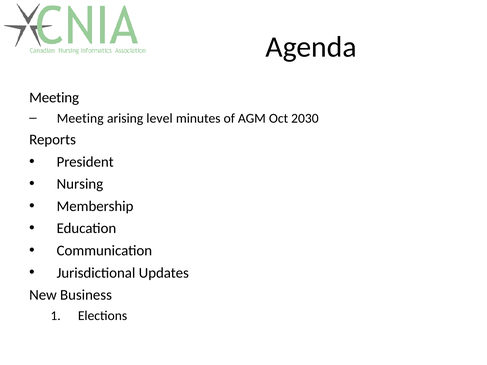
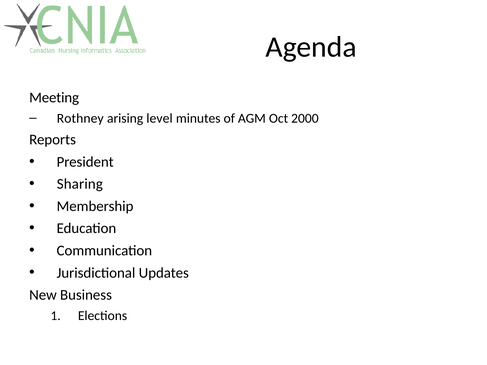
Meeting at (80, 118): Meeting -> Rothney
2030: 2030 -> 2000
Nursing: Nursing -> Sharing
